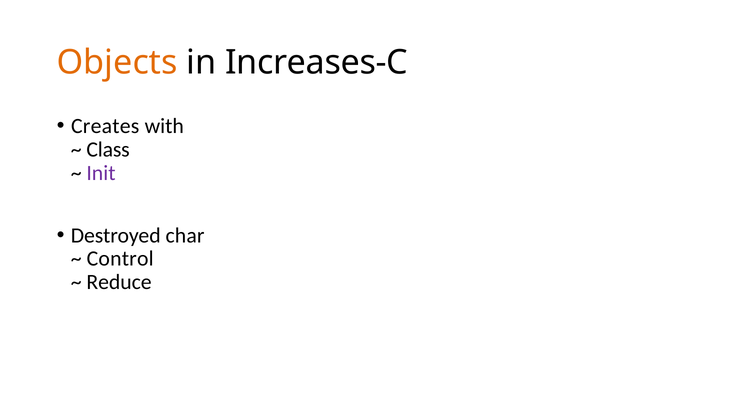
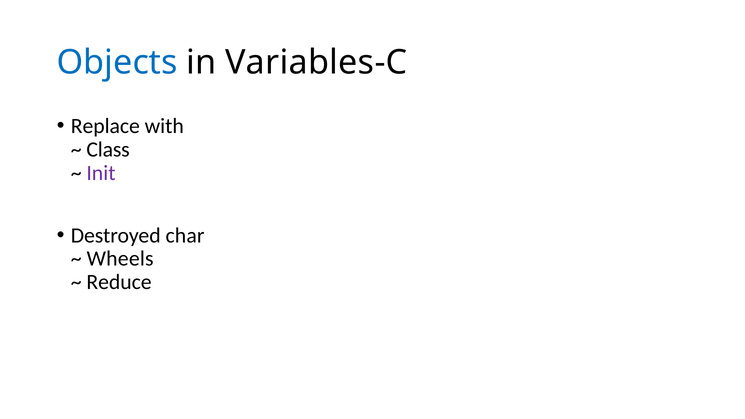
Objects colour: orange -> blue
Increases-C: Increases-C -> Variables-C
Creates: Creates -> Replace
Control: Control -> Wheels
